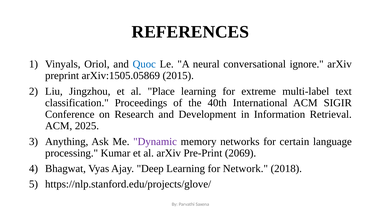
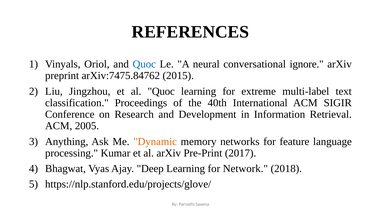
arXiv:1505.05869: arXiv:1505.05869 -> arXiv:7475.84762
al Place: Place -> Quoc
2025: 2025 -> 2005
Dynamic colour: purple -> orange
certain: certain -> feature
2069: 2069 -> 2017
